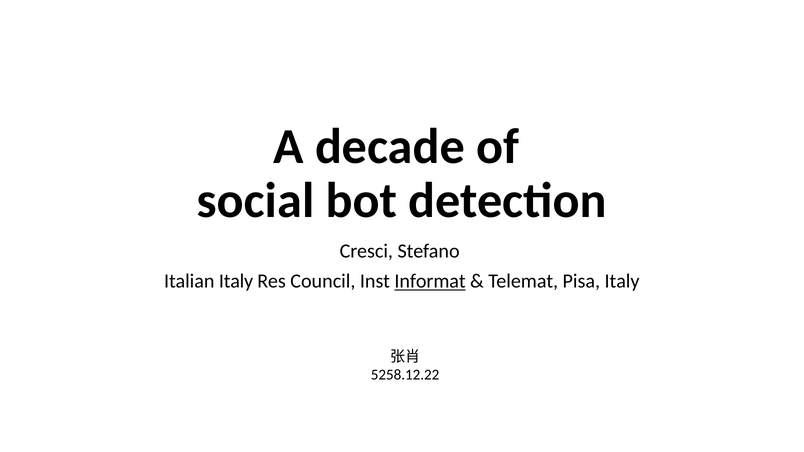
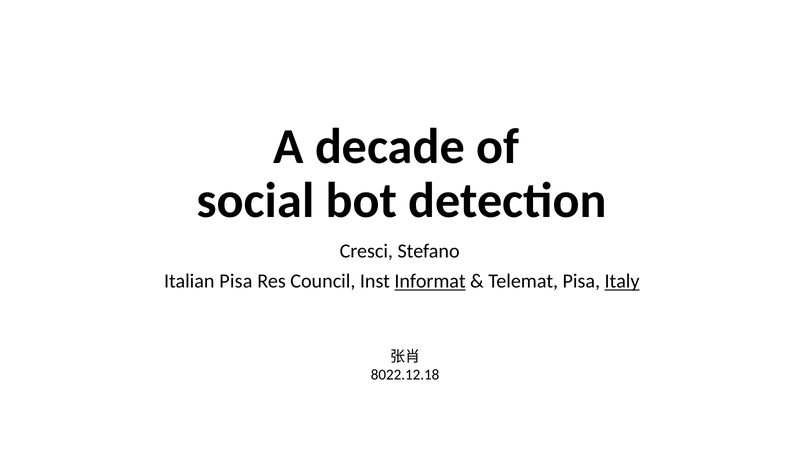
Italian Italy: Italy -> Pisa
Italy at (622, 281) underline: none -> present
5258.12.22: 5258.12.22 -> 8022.12.18
